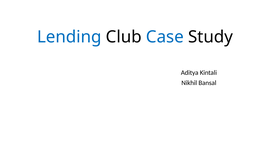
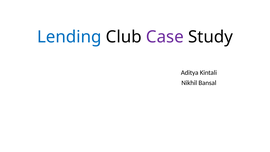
Case colour: blue -> purple
